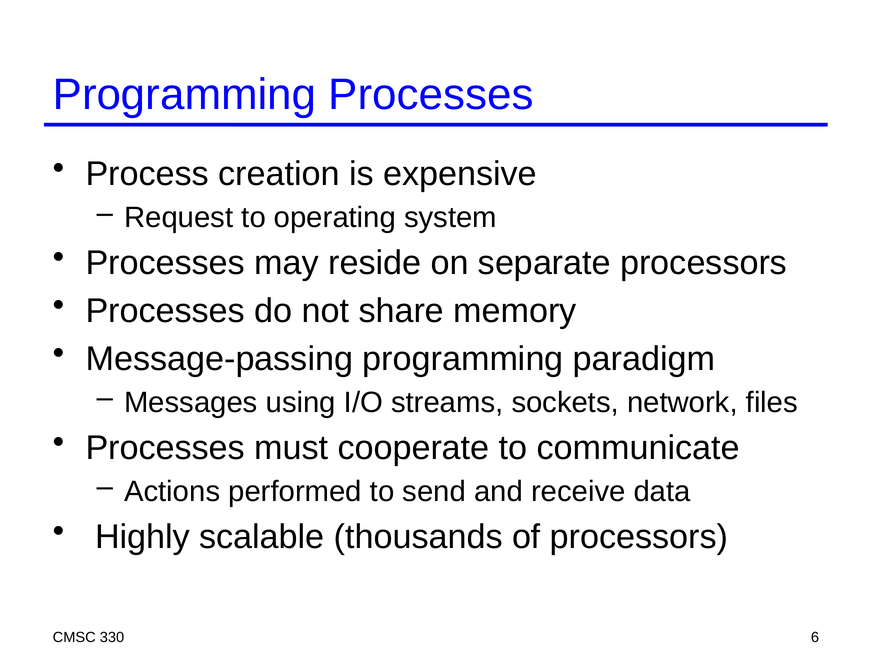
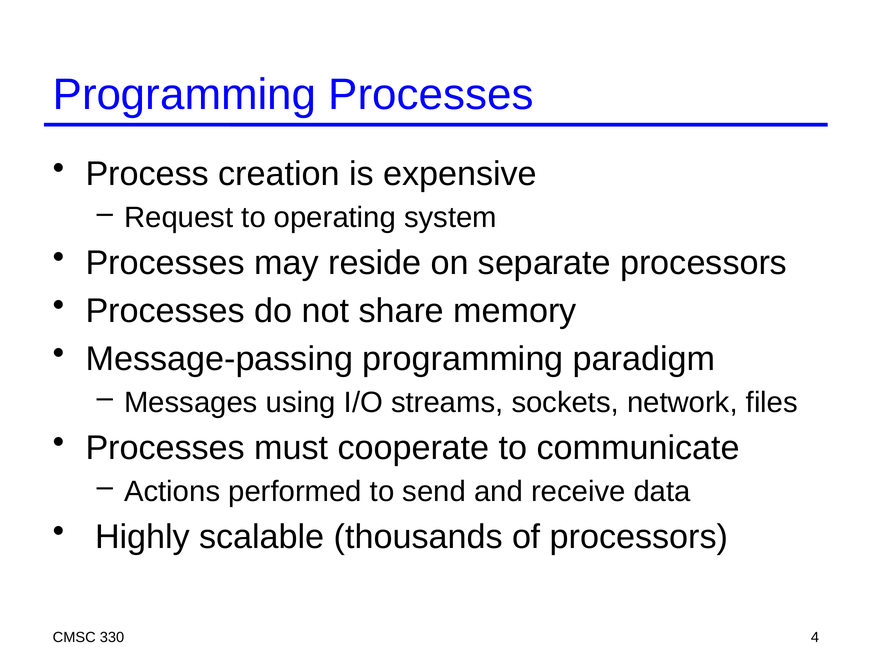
6: 6 -> 4
